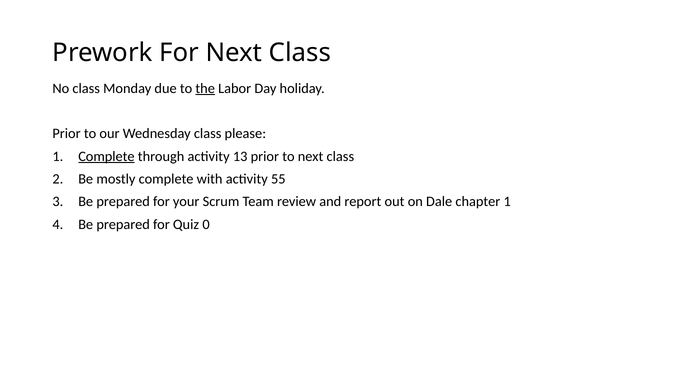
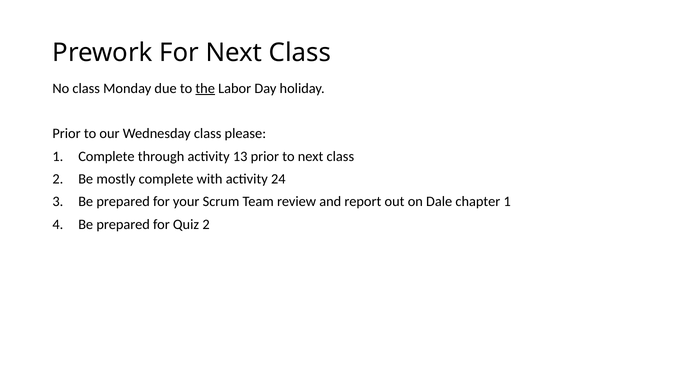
Complete at (106, 156) underline: present -> none
55: 55 -> 24
Quiz 0: 0 -> 2
